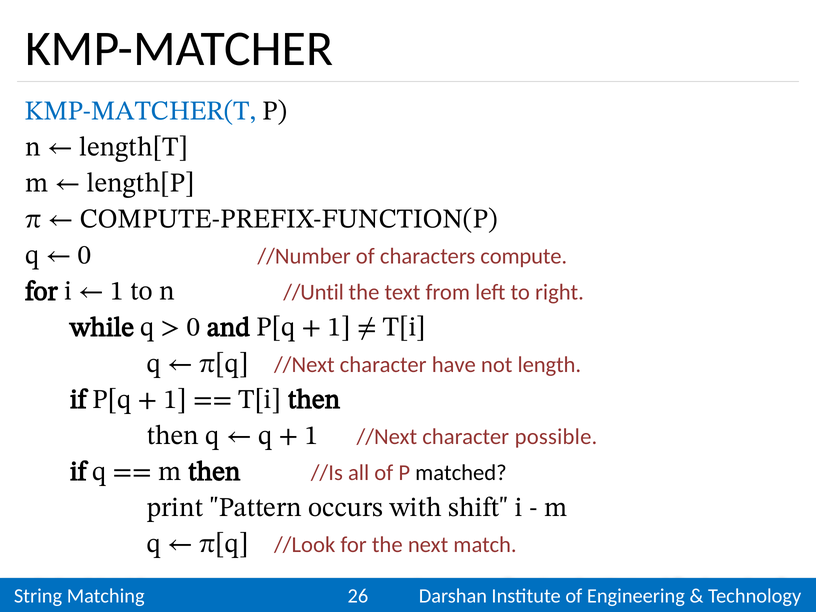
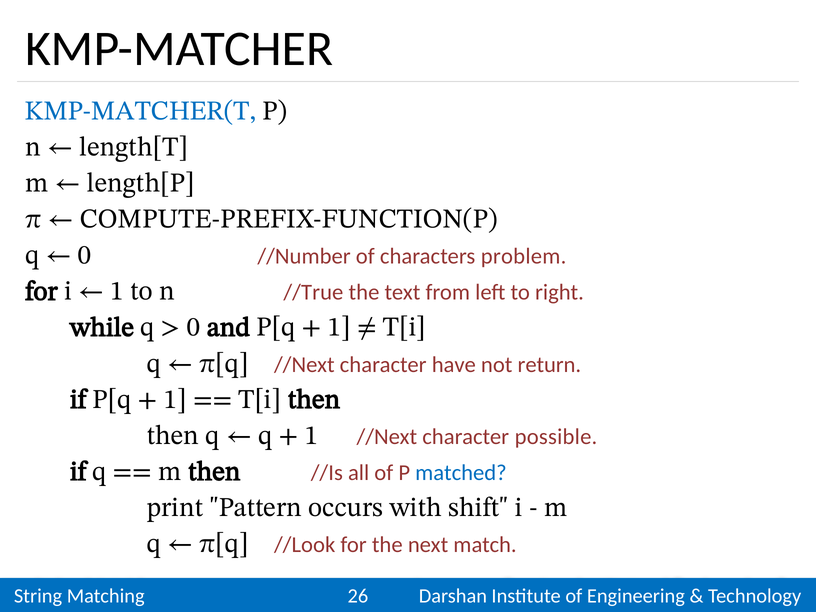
compute: compute -> problem
//Until: //Until -> //True
length: length -> return
matched colour: black -> blue
